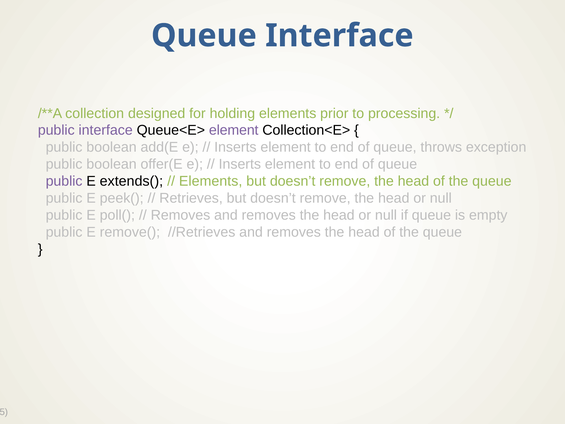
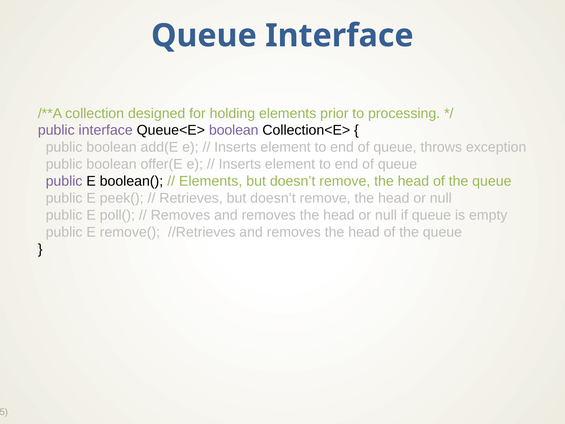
Queue<E> element: element -> boolean
extends(: extends( -> boolean(
